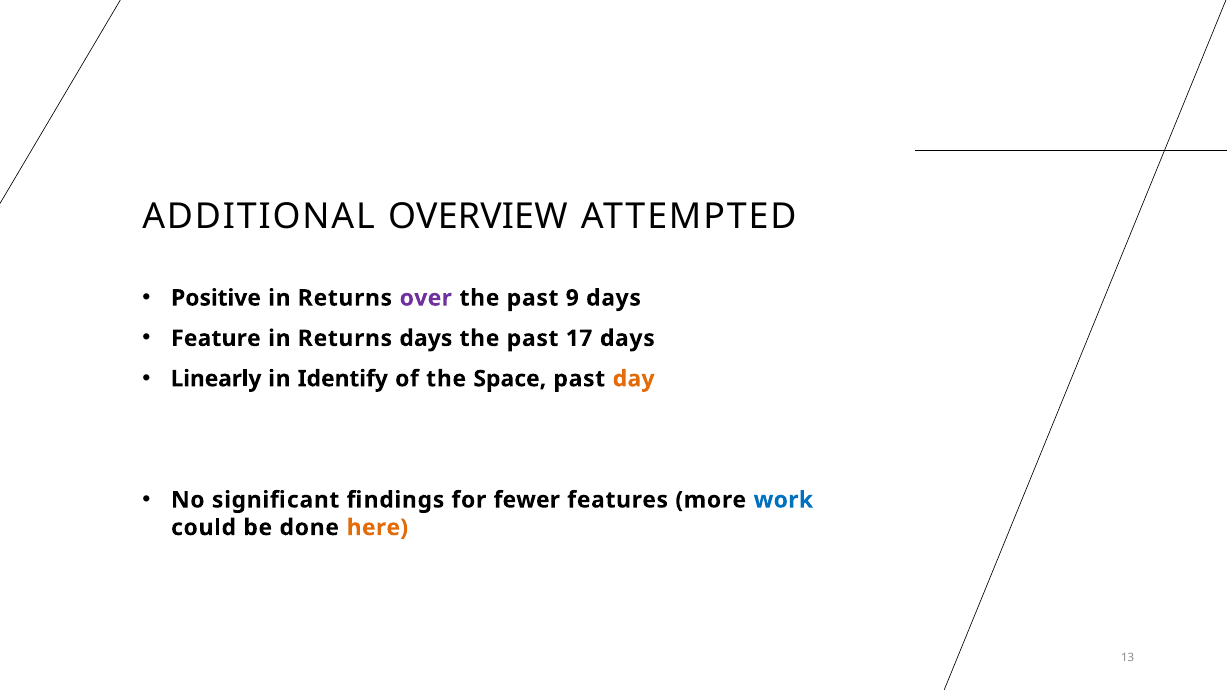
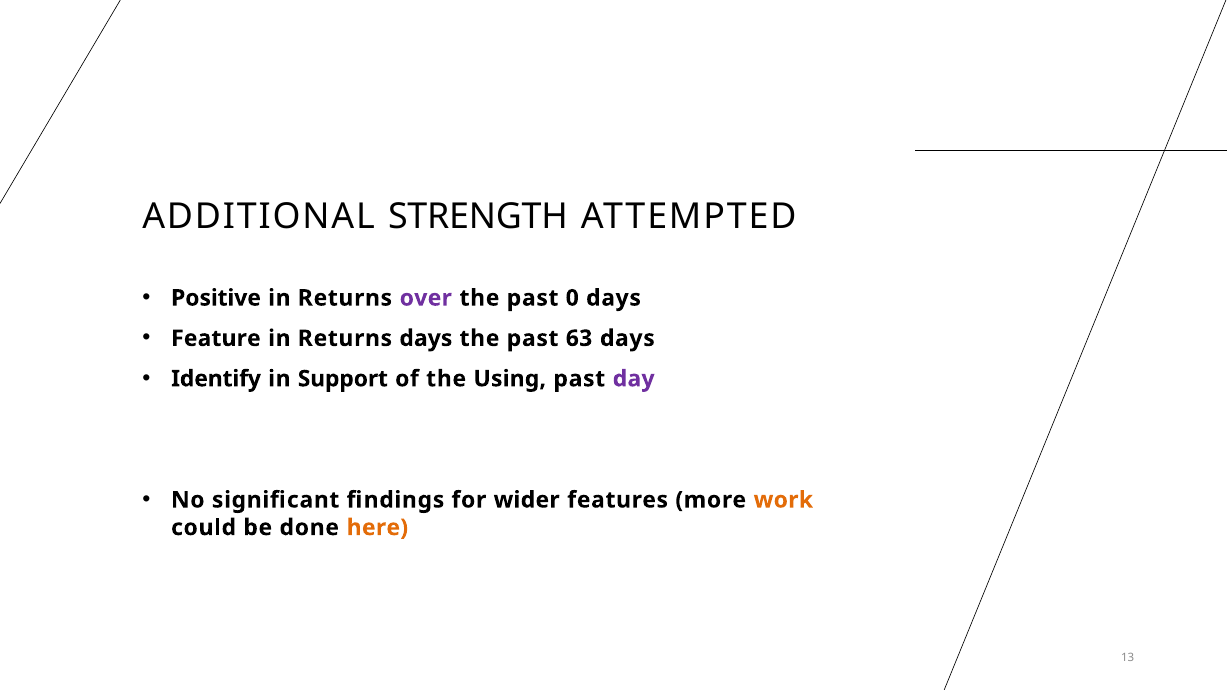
OVERVIEW: OVERVIEW -> STRENGTH
9: 9 -> 0
17: 17 -> 63
Linearly: Linearly -> Identify
Identify: Identify -> Support
Space: Space -> Using
day colour: orange -> purple
fewer: fewer -> wider
work colour: blue -> orange
